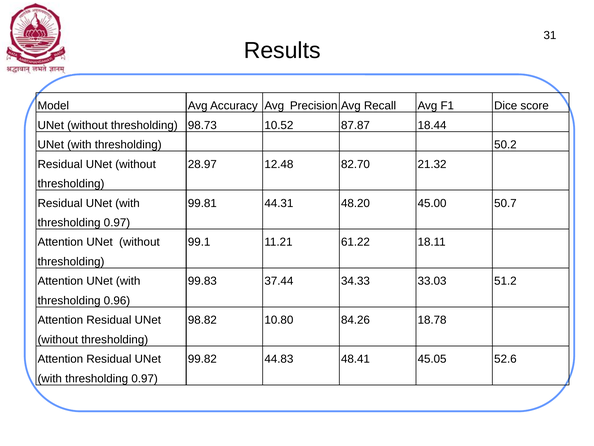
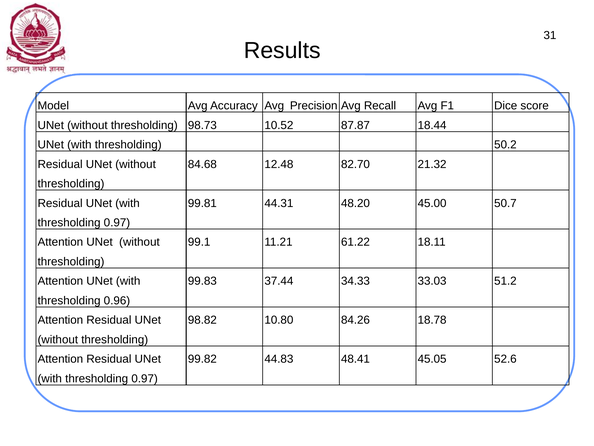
28.97: 28.97 -> 84.68
